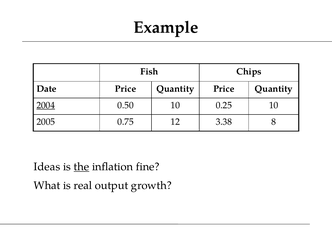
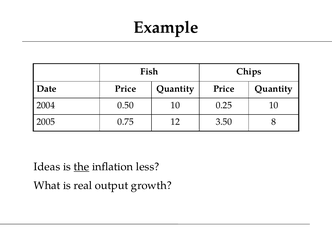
2004 underline: present -> none
3.38: 3.38 -> 3.50
fine: fine -> less
